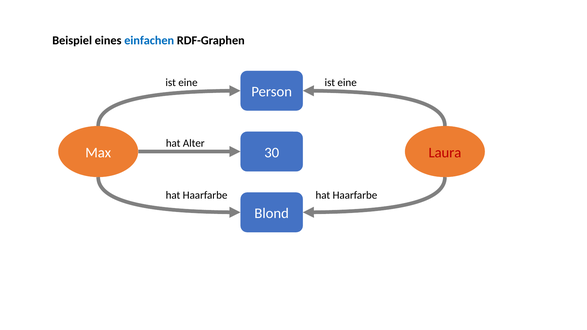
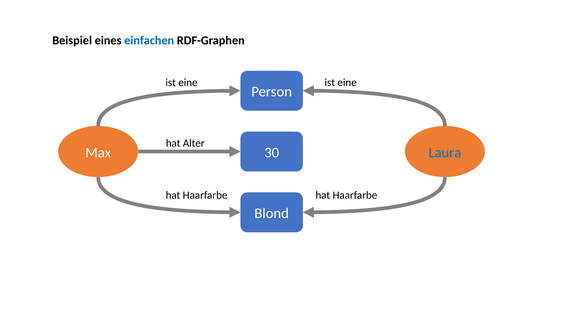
Laura colour: red -> blue
